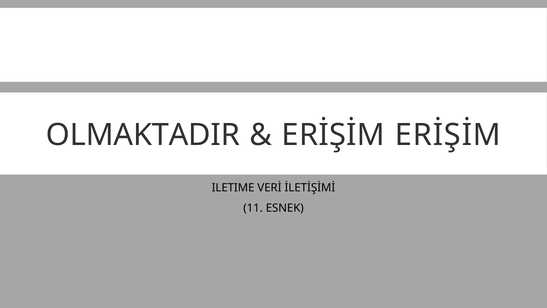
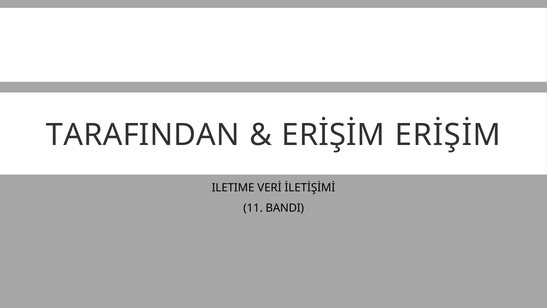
OLMAKTADIR: OLMAKTADIR -> TARAFINDAN
ESNEK: ESNEK -> BANDI
